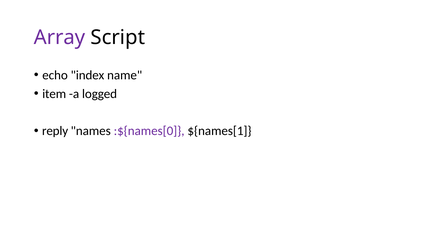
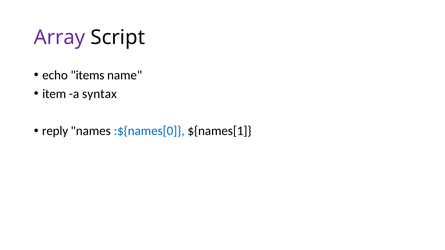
index: index -> items
logged: logged -> syntax
:${names[0 colour: purple -> blue
